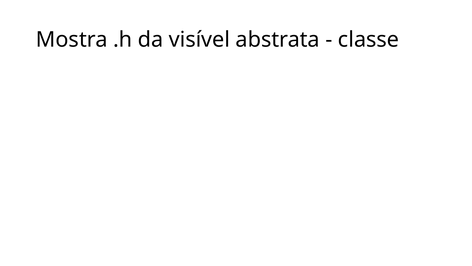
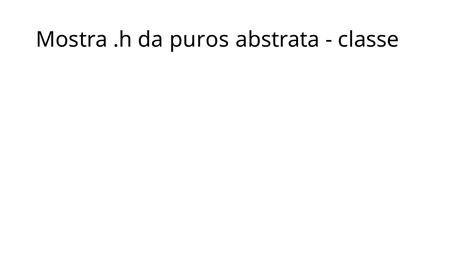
visível: visível -> puros
